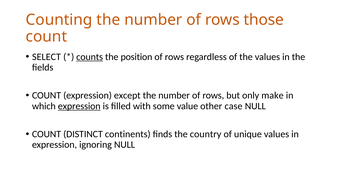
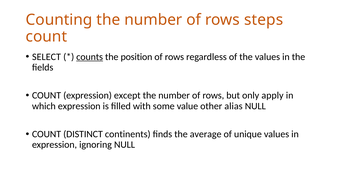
those: those -> steps
make: make -> apply
expression at (79, 106) underline: present -> none
case: case -> alias
country: country -> average
